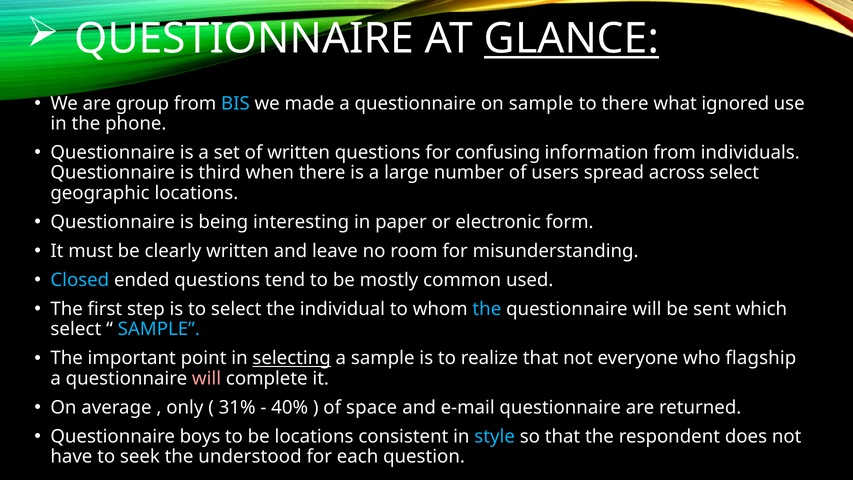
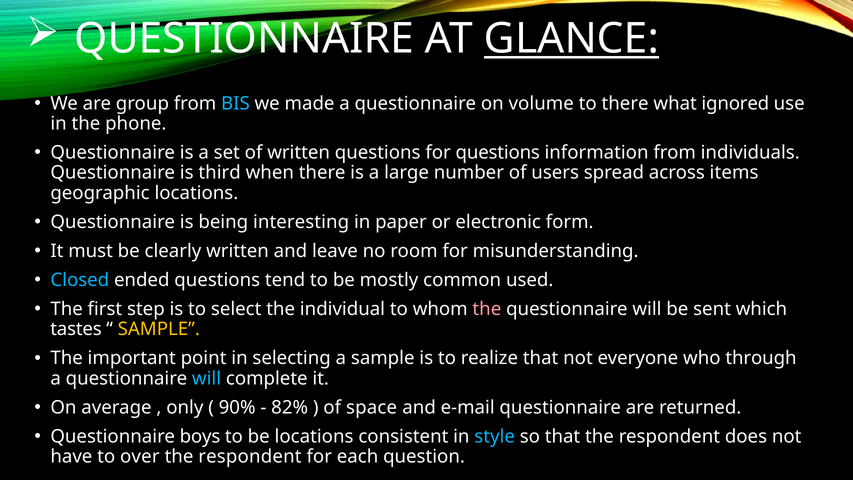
on sample: sample -> volume
for confusing: confusing -> questions
across select: select -> items
the at (487, 309) colour: light blue -> pink
select at (76, 329): select -> tastes
SAMPLE at (159, 329) colour: light blue -> yellow
selecting underline: present -> none
flagship: flagship -> through
will at (207, 378) colour: pink -> light blue
31%: 31% -> 90%
40%: 40% -> 82%
seek: seek -> over
understood at (250, 457): understood -> respondent
